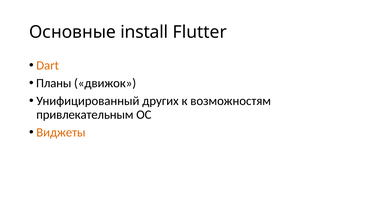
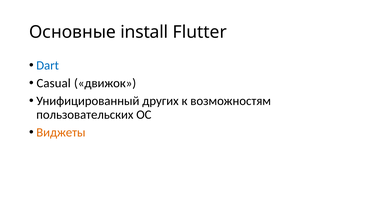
Dart colour: orange -> blue
Планы: Планы -> Casual
привлекательным: привлекательным -> пользовательских
